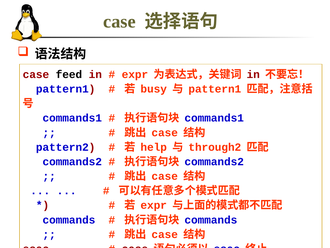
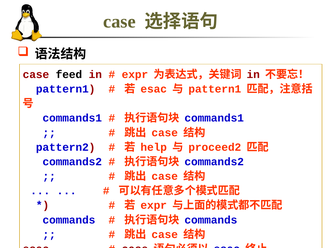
busy at (154, 89): busy -> esac
through2: through2 -> proceed2
